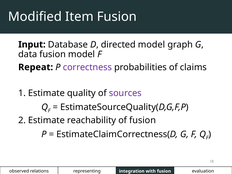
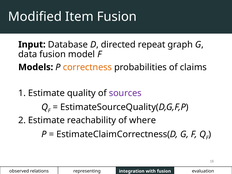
directed model: model -> repeat
Repeat: Repeat -> Models
correctness colour: purple -> orange
of fusion: fusion -> where
